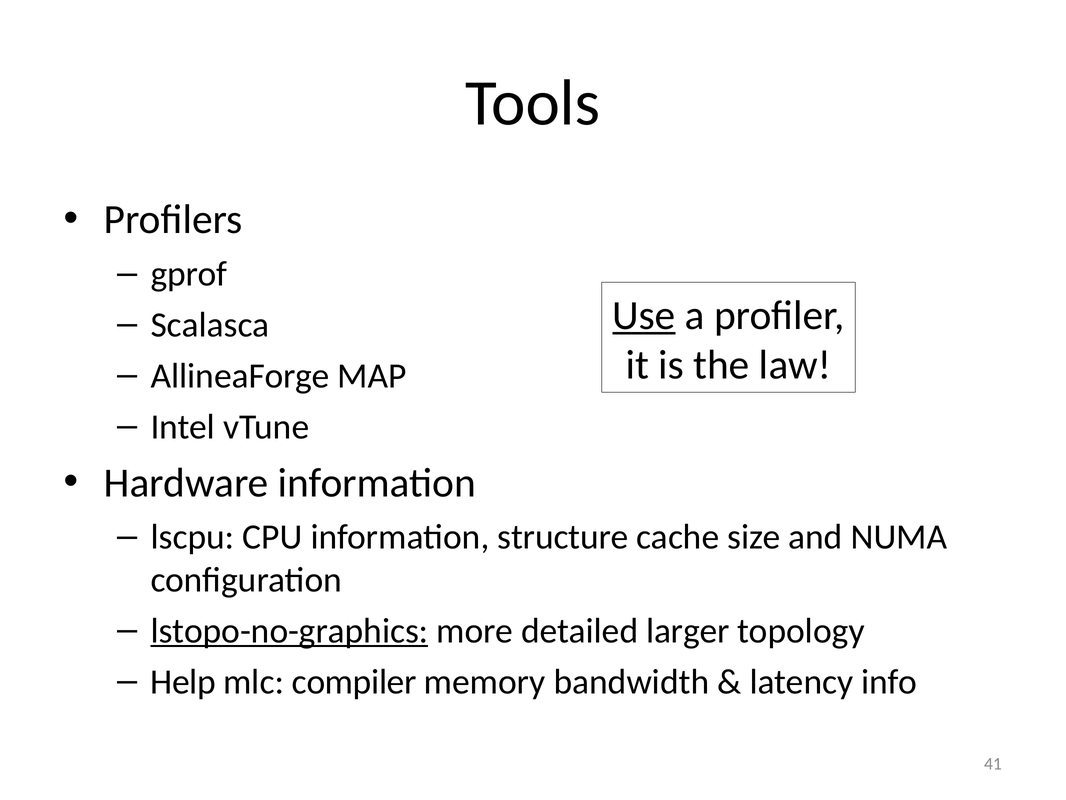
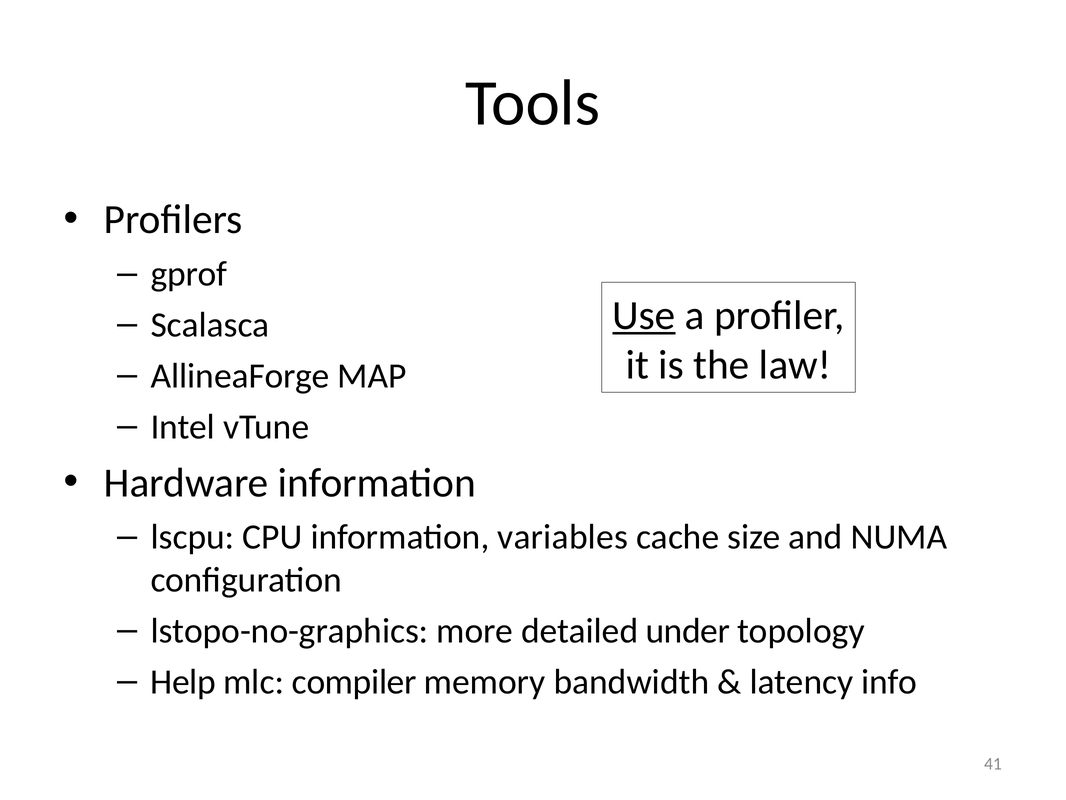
structure: structure -> variables
lstopo-no-graphics underline: present -> none
larger: larger -> under
